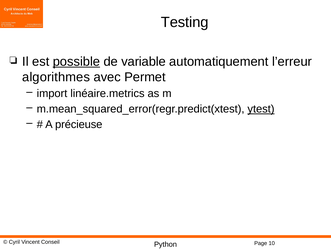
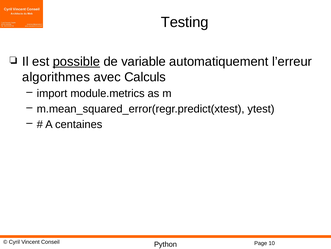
Permet: Permet -> Calculs
linéaire.metrics: linéaire.metrics -> module.metrics
ytest underline: present -> none
précieuse: précieuse -> centaines
